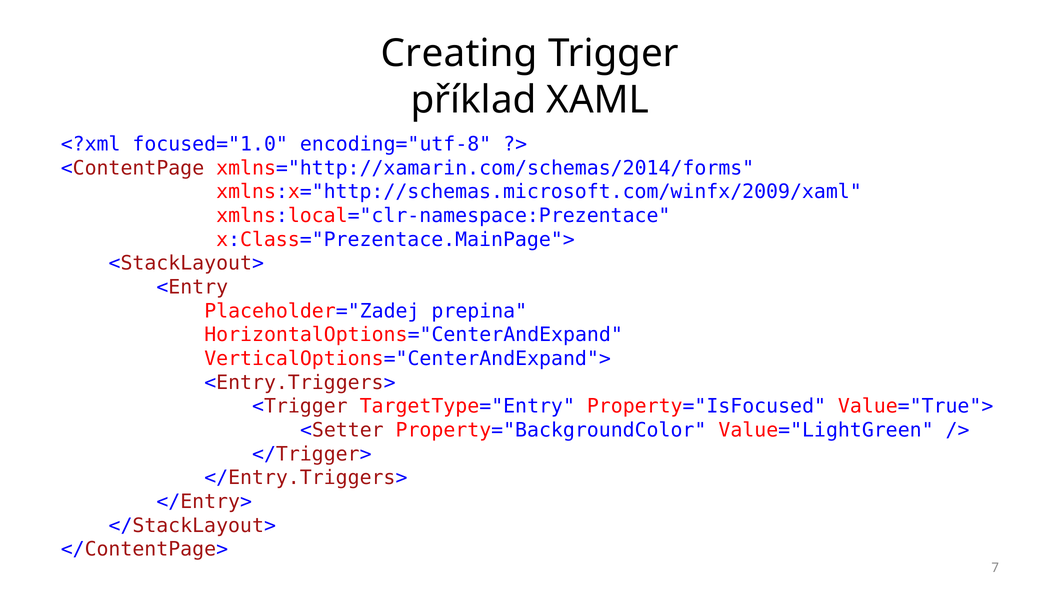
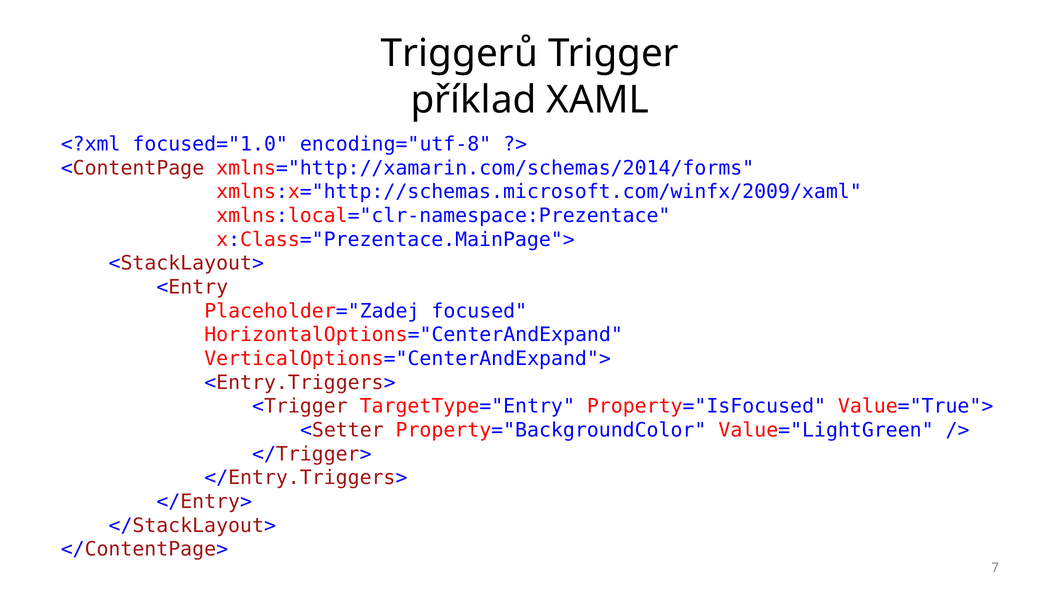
Creating: Creating -> Triggerů
prepina: prepina -> focused
